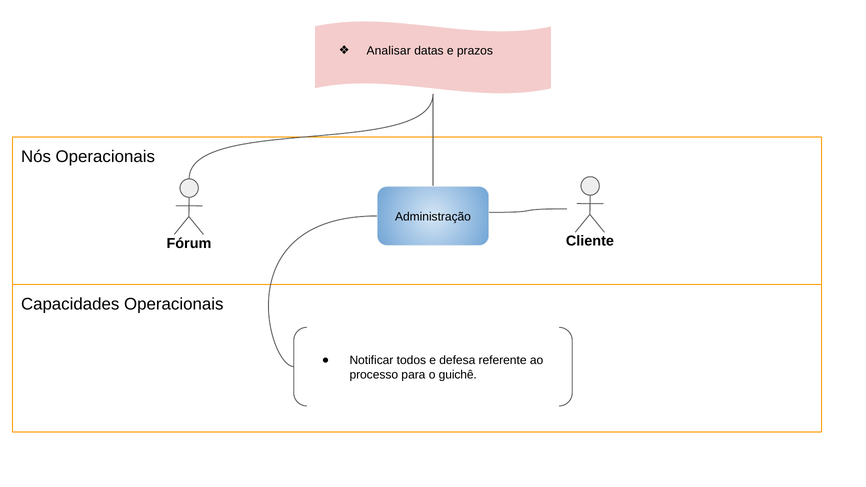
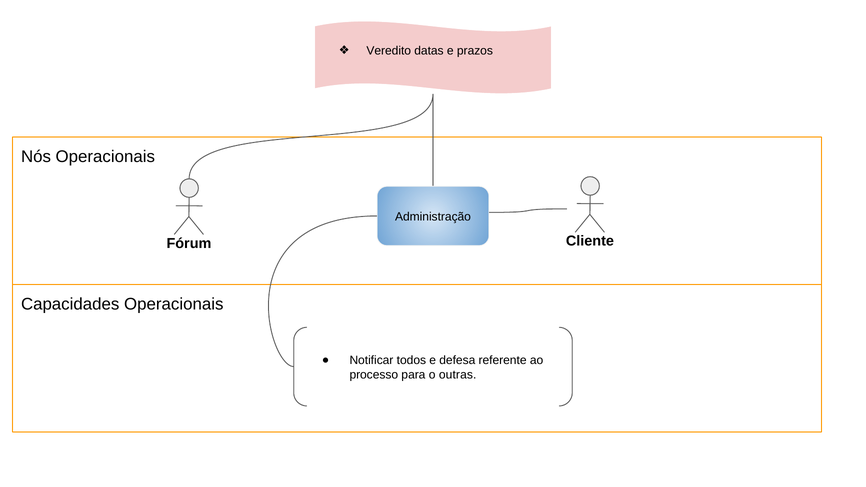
Analisar: Analisar -> Veredito
guichê: guichê -> outras
